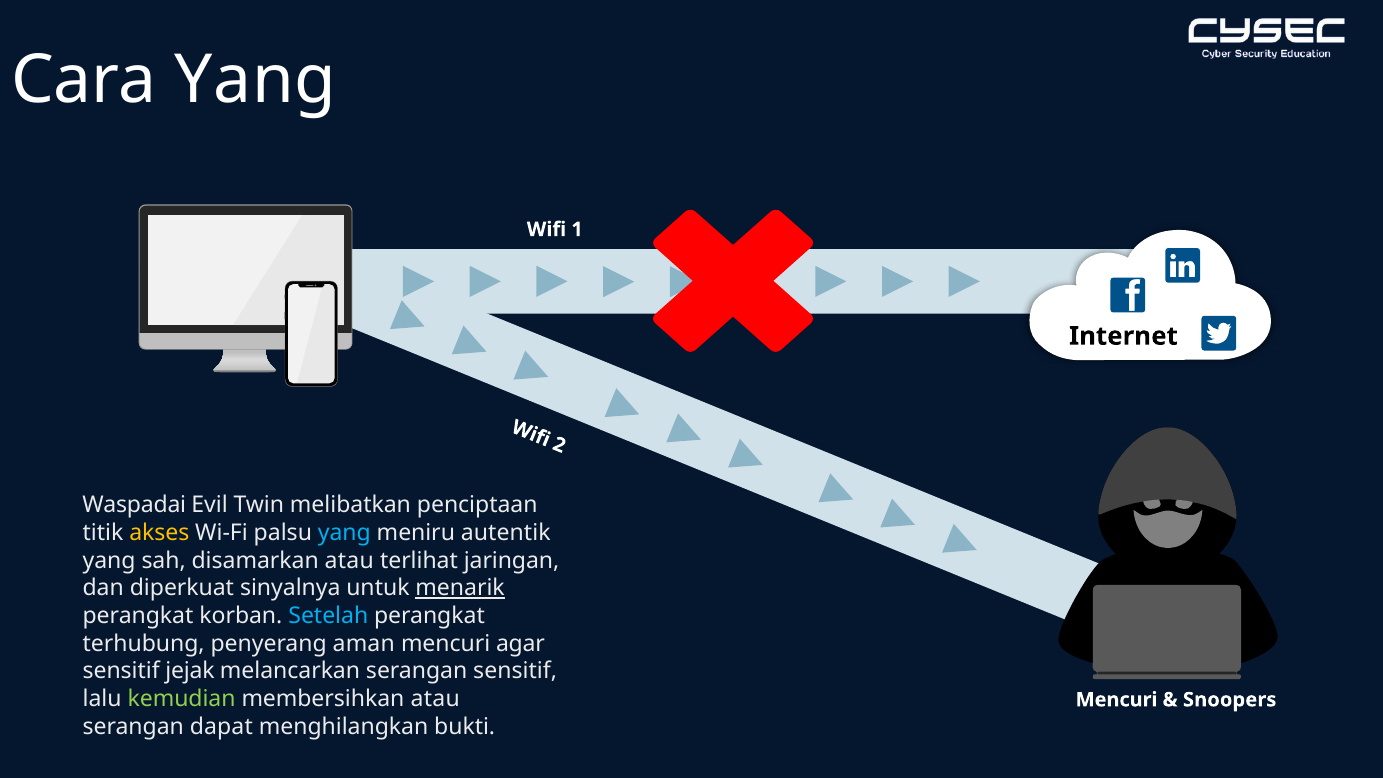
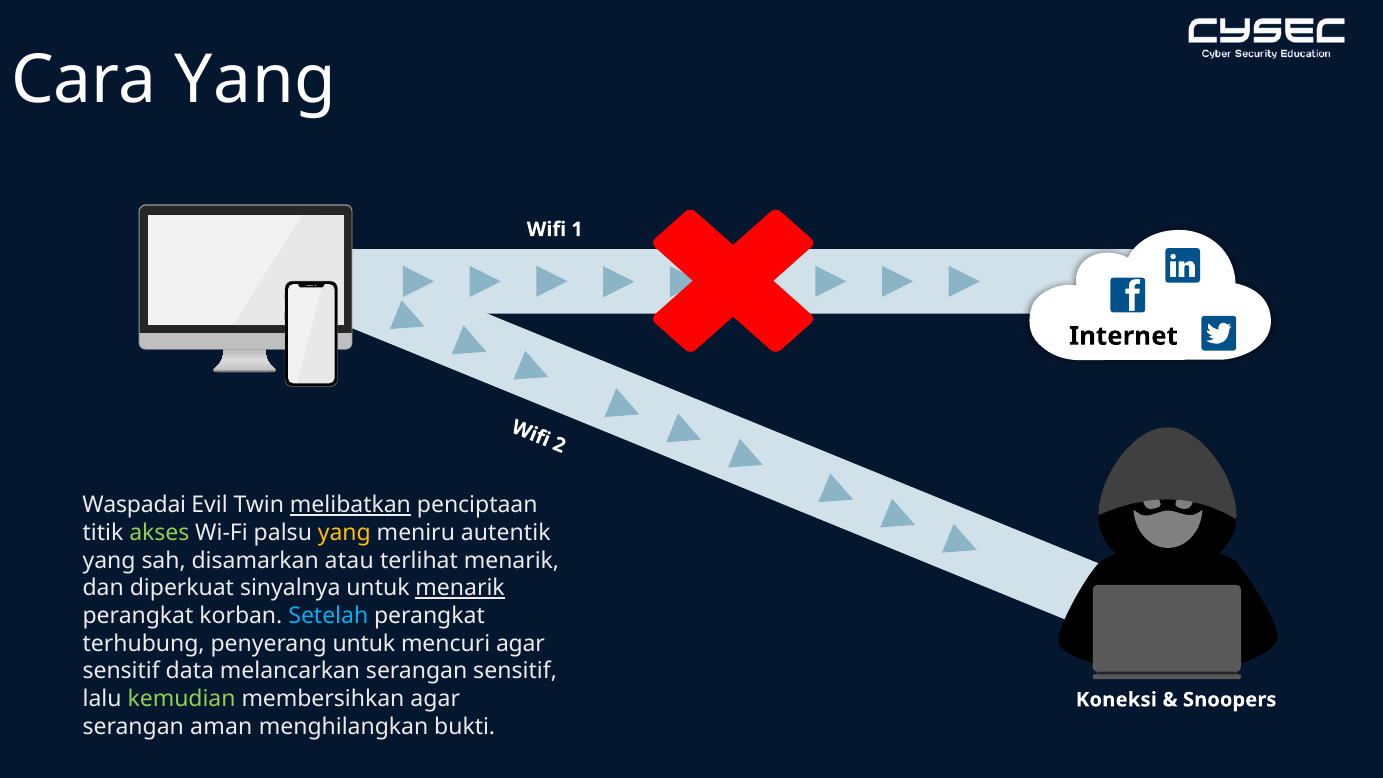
melibatkan underline: none -> present
akses colour: yellow -> light green
yang at (344, 533) colour: light blue -> yellow
terlihat jaringan: jaringan -> menarik
penyerang aman: aman -> untuk
jejak: jejak -> data
membersihkan atau: atau -> agar
Mencuri at (1117, 700): Mencuri -> Koneksi
dapat: dapat -> aman
